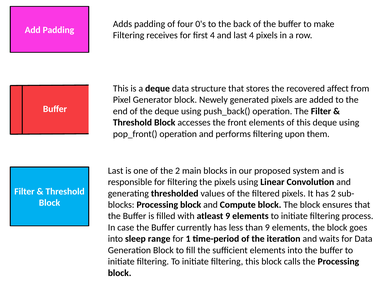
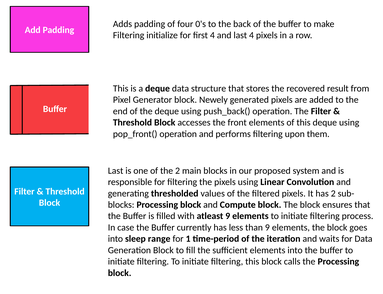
receives: receives -> initialize
affect: affect -> result
